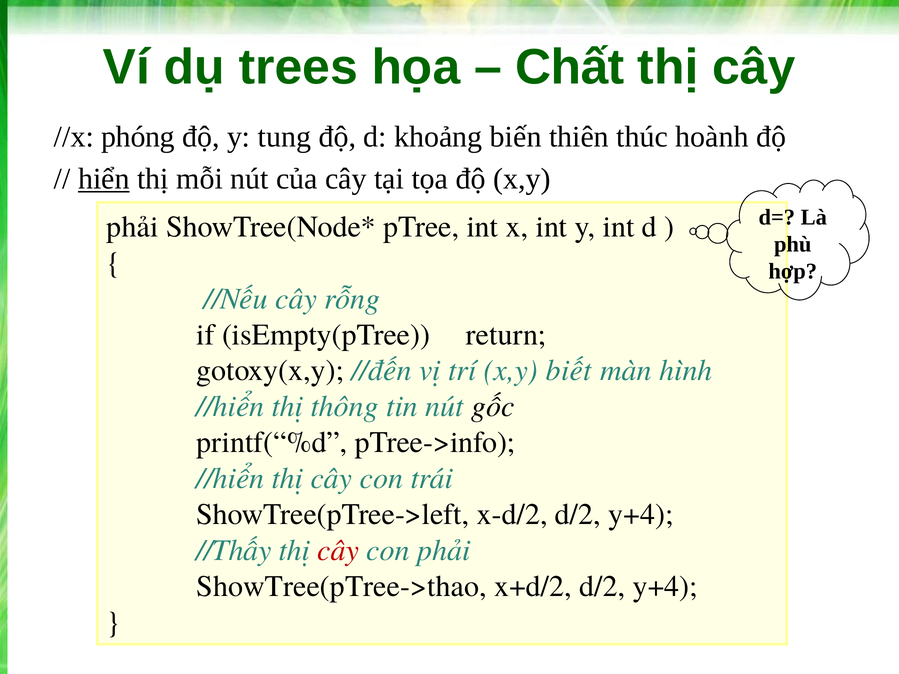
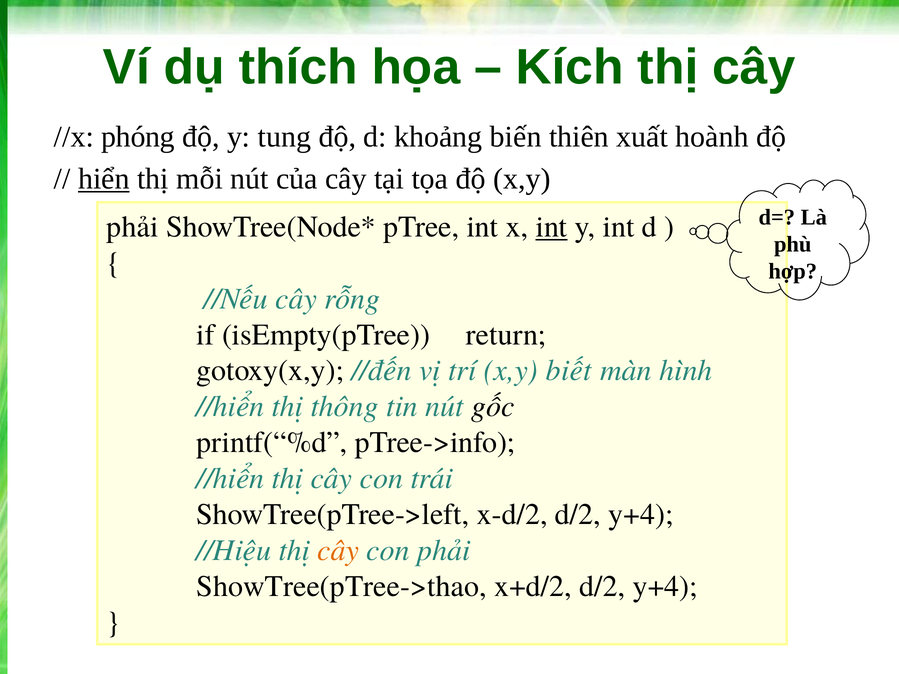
trees: trees -> thích
Chất: Chất -> Kích
thúc: thúc -> xuất
int at (552, 227) underline: none -> present
//Thấy: //Thấy -> //Hiệu
cây at (338, 550) colour: red -> orange
